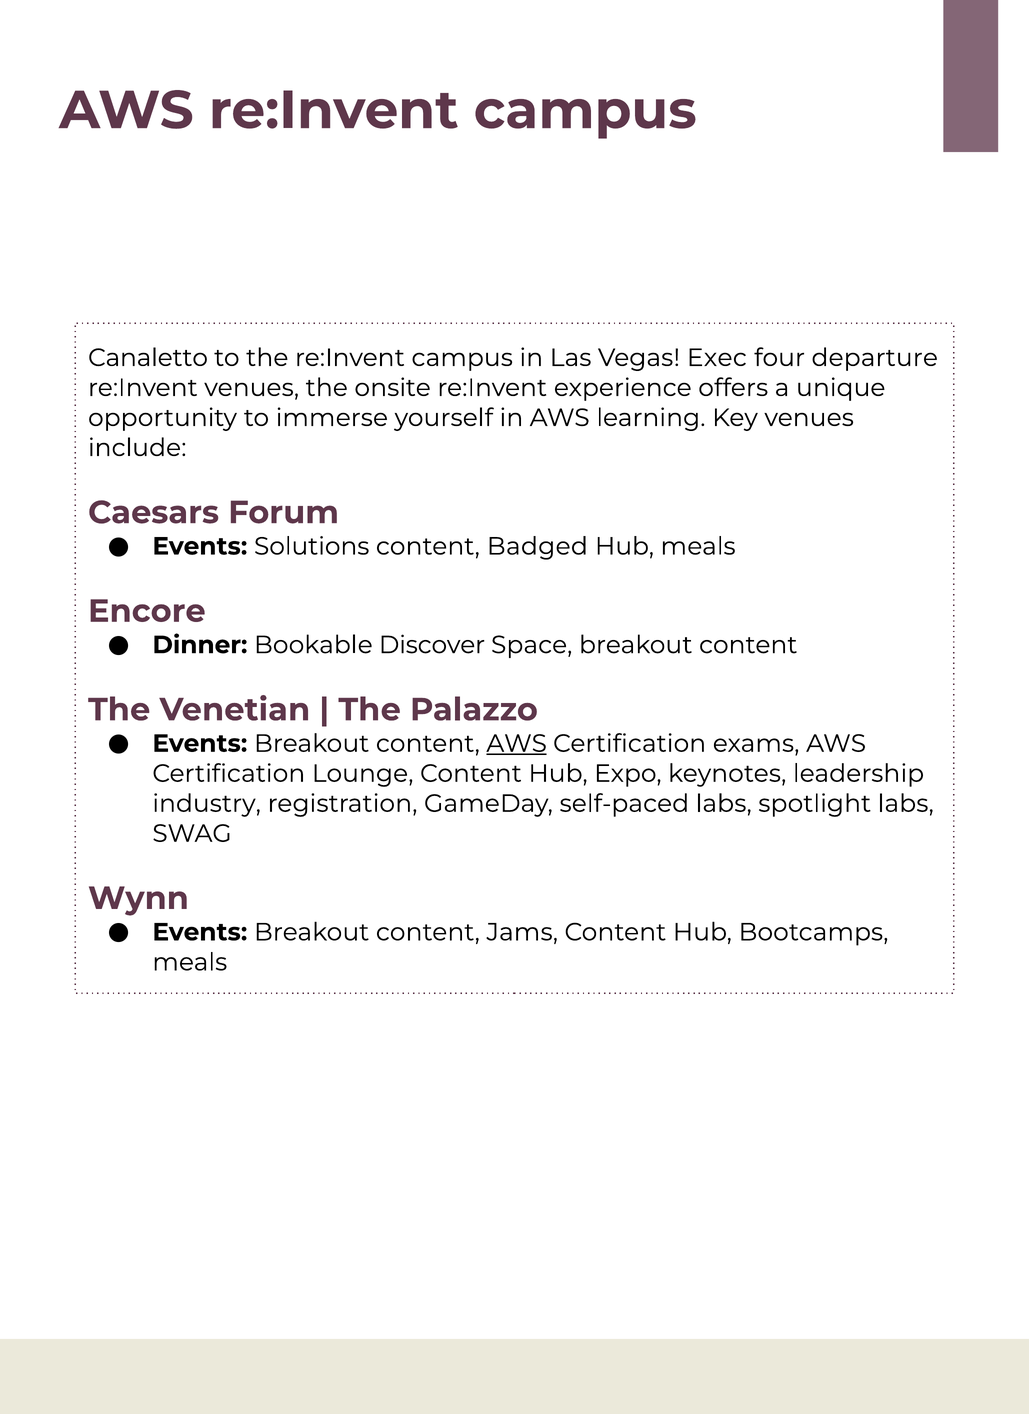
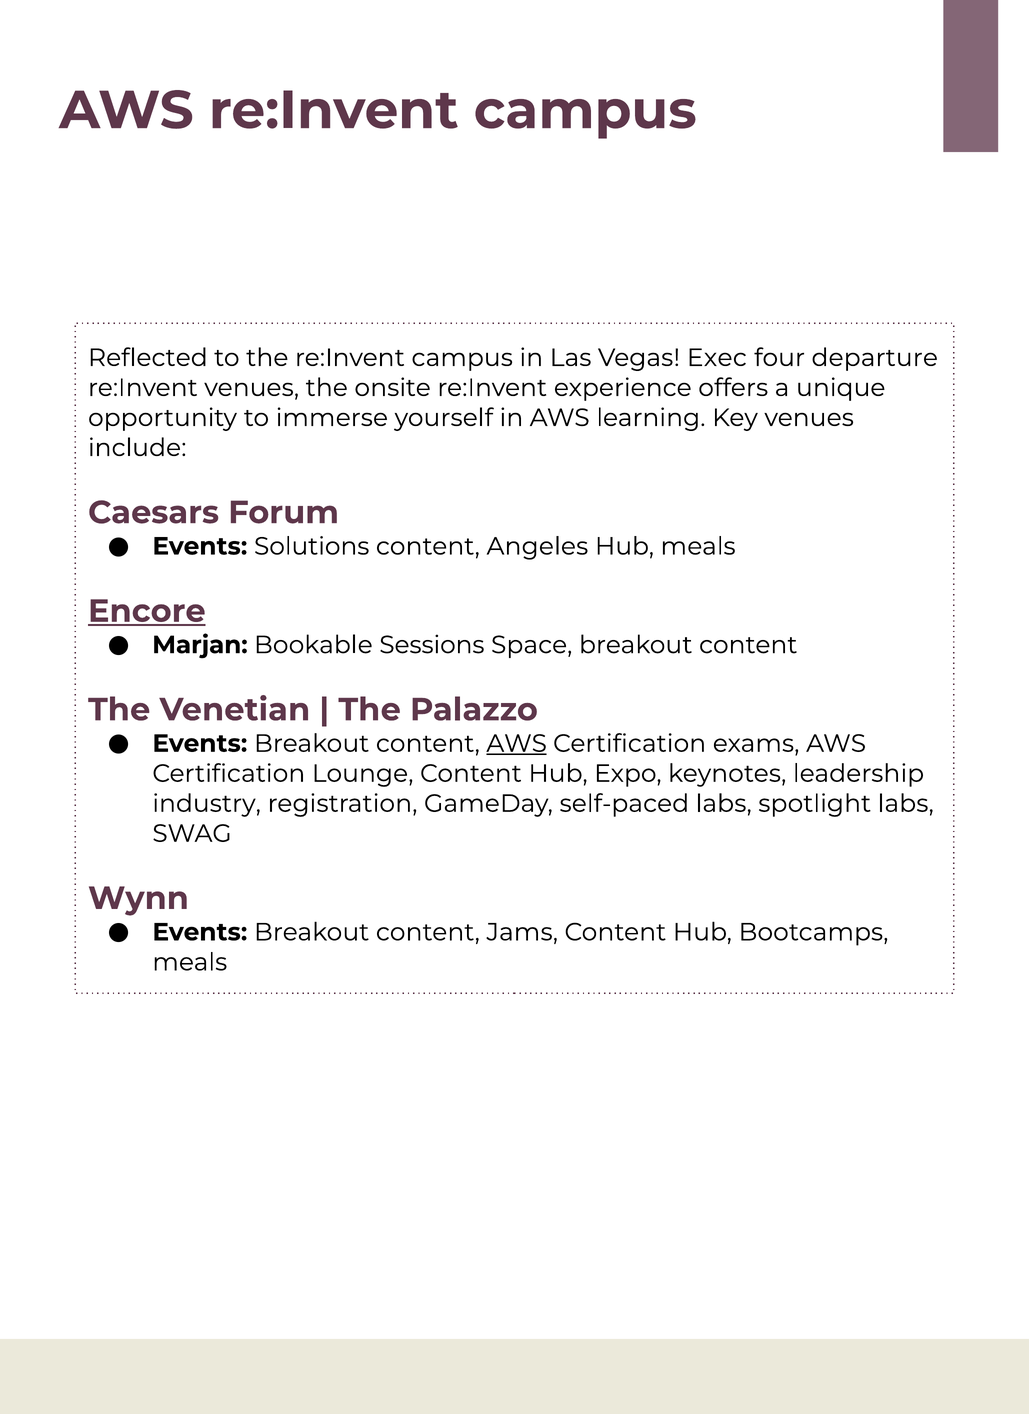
Canaletto: Canaletto -> Reflected
Badged: Badged -> Angeles
Encore underline: none -> present
Dinner: Dinner -> Marjan
Discover: Discover -> Sessions
